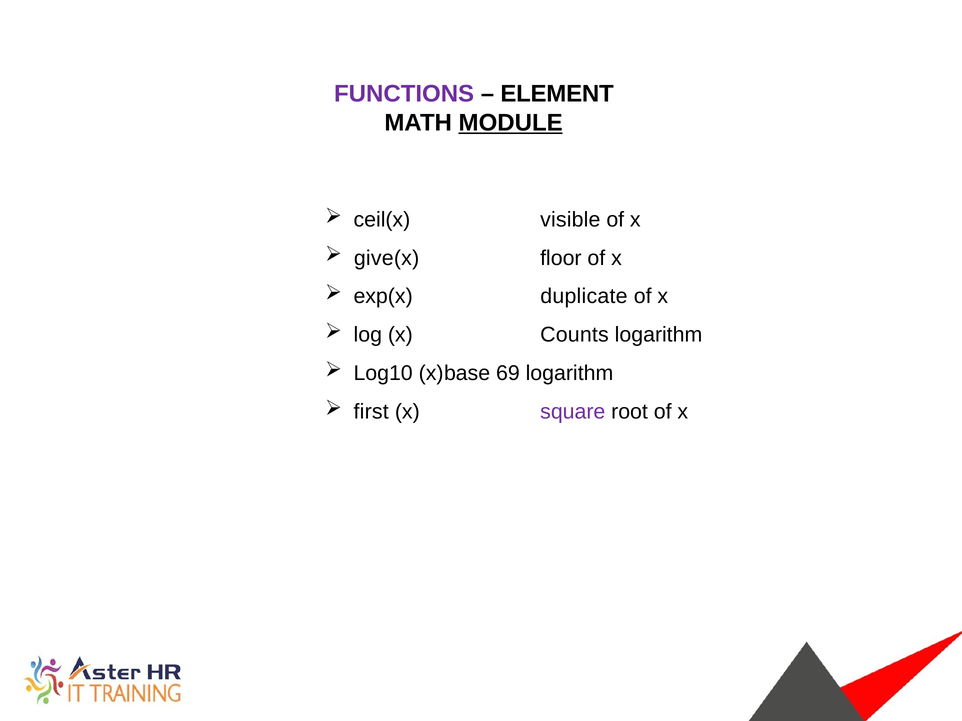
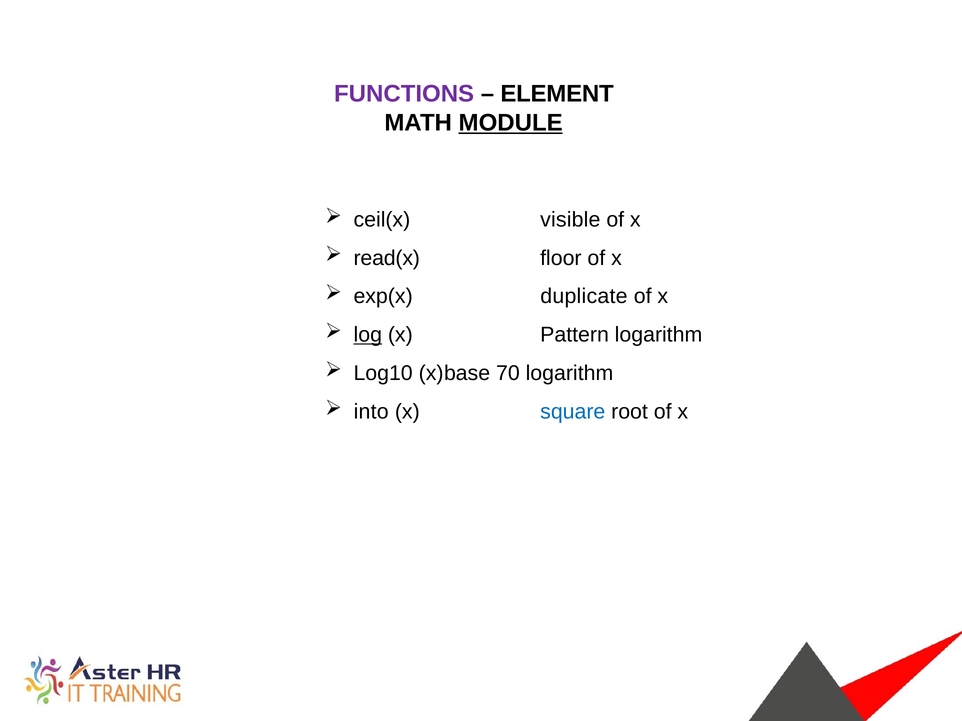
give(x: give(x -> read(x
log underline: none -> present
Counts: Counts -> Pattern
69: 69 -> 70
first: first -> into
square colour: purple -> blue
